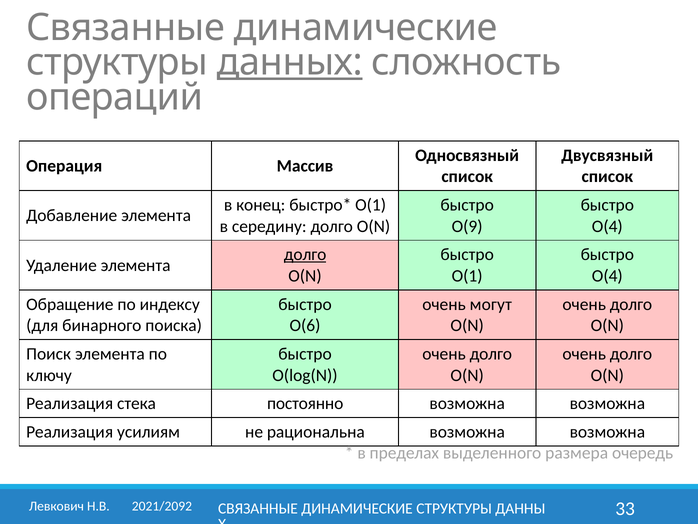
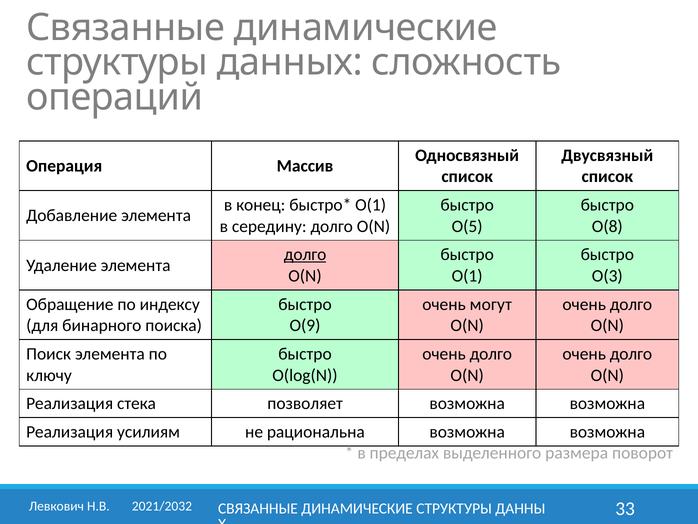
данных underline: present -> none
O(9: O(9 -> O(5
O(4 at (607, 226): O(4 -> O(8
O(4 at (607, 276): O(4 -> O(3
O(6: O(6 -> O(9
постоянно: постоянно -> позволяет
очередь: очередь -> поворот
2021/2092: 2021/2092 -> 2021/2032
